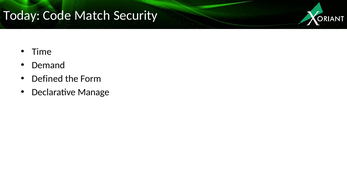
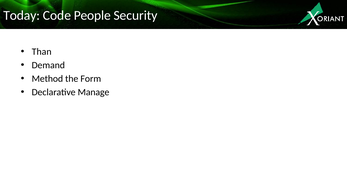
Match: Match -> People
Time: Time -> Than
Defined: Defined -> Method
